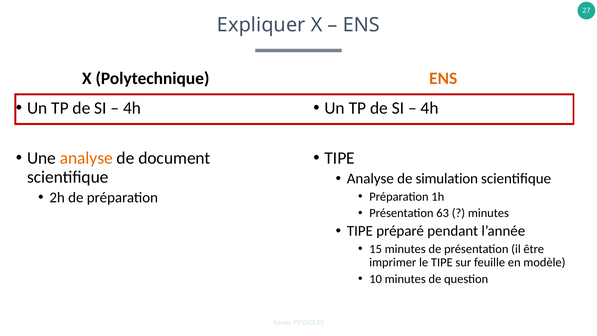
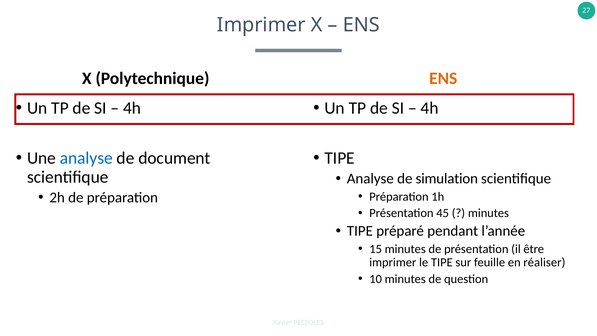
Expliquer at (261, 25): Expliquer -> Imprimer
analyse at (86, 158) colour: orange -> blue
63: 63 -> 45
modèle: modèle -> réaliser
